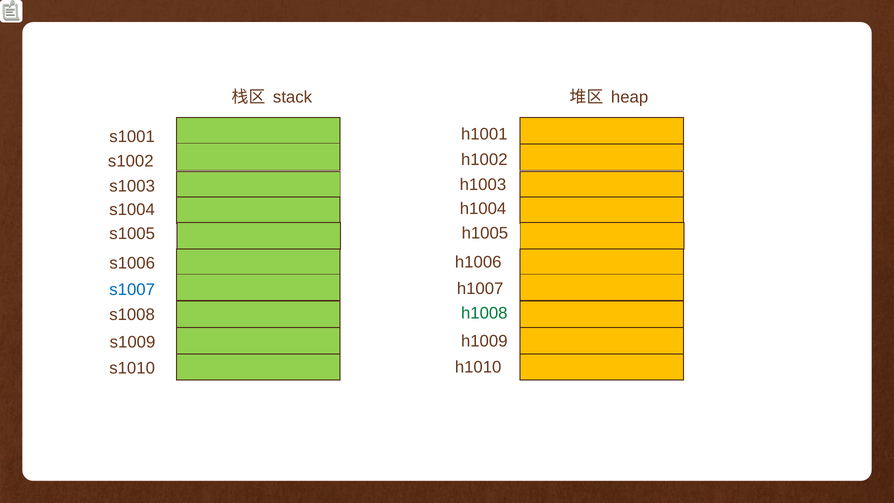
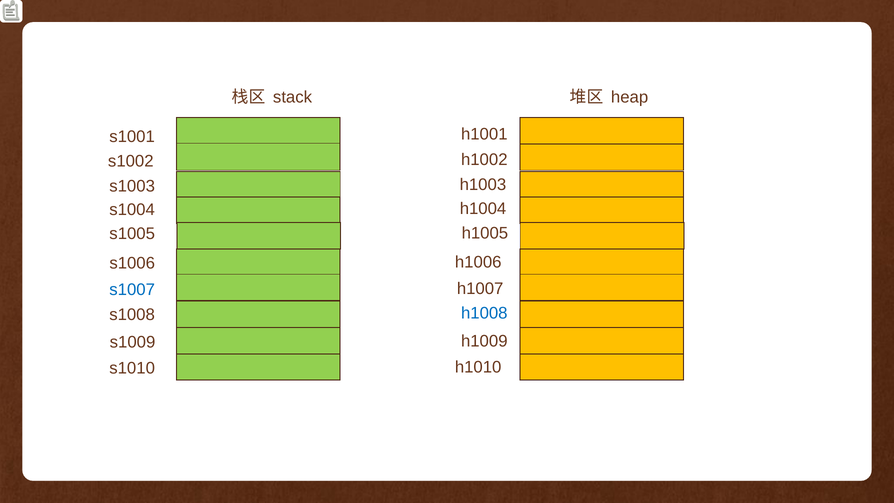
h1008 colour: green -> blue
